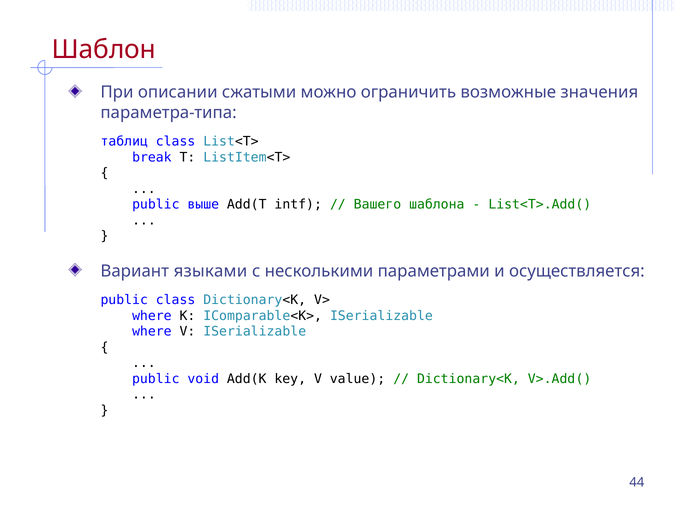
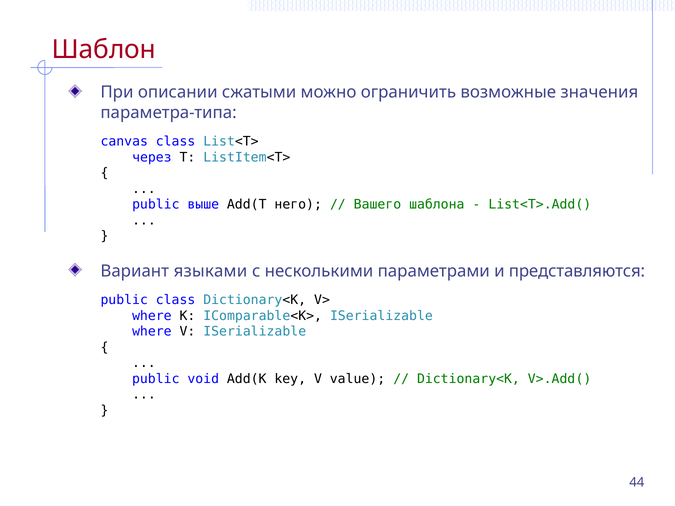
таблиц: таблиц -> canvas
break: break -> через
intf: intf -> него
осуществляется: осуществляется -> представляются
